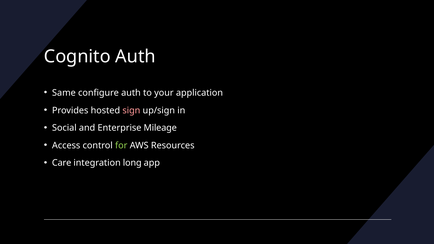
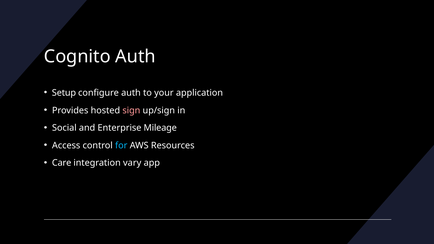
Same: Same -> Setup
for colour: light green -> light blue
long: long -> vary
